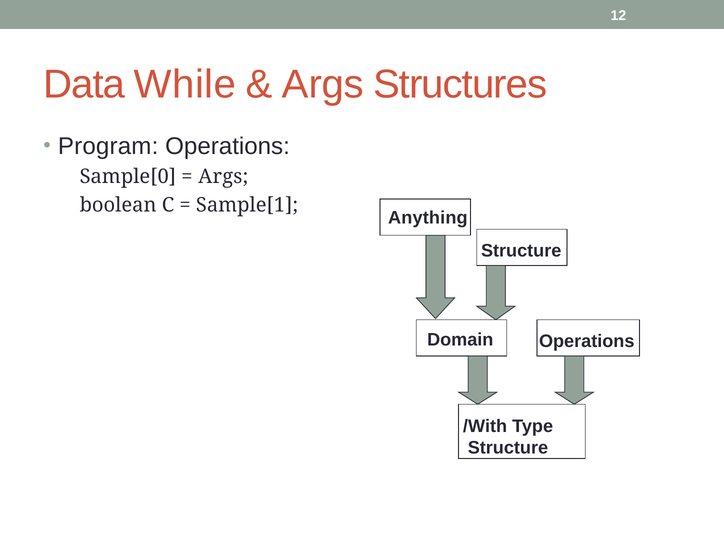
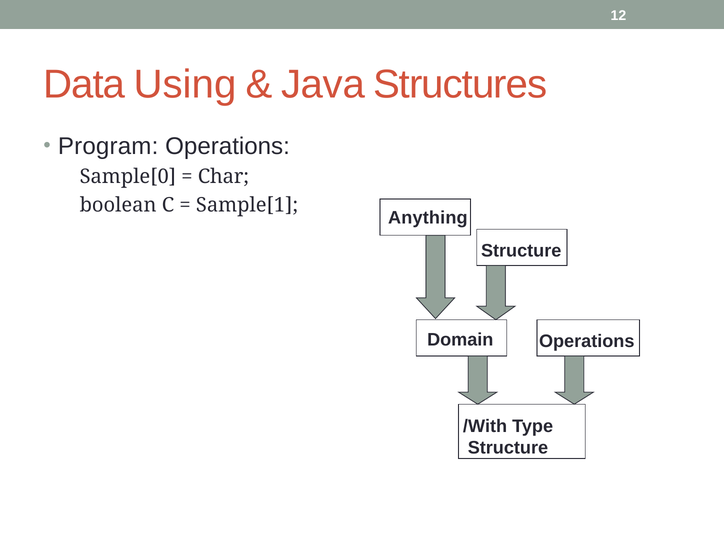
While: While -> Using
Args at (323, 84): Args -> Java
Args at (223, 177): Args -> Char
